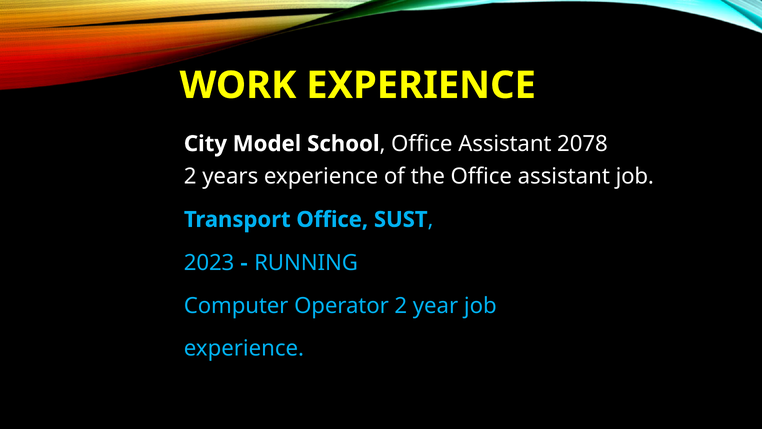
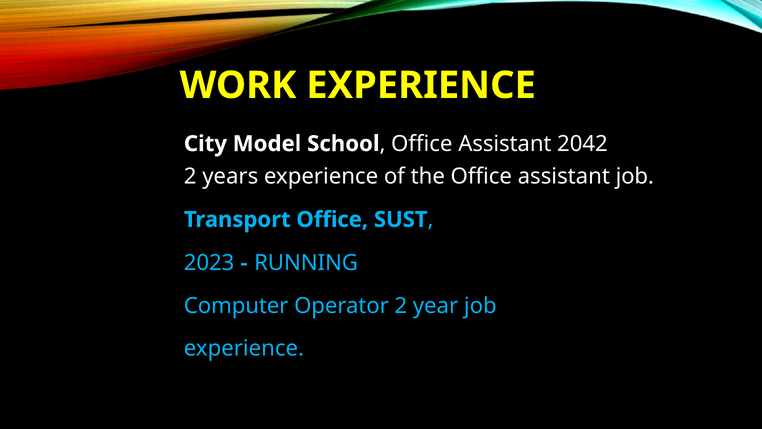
2078: 2078 -> 2042
